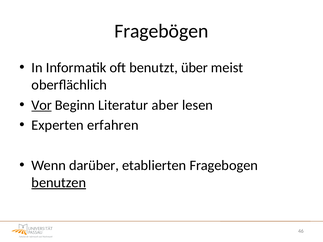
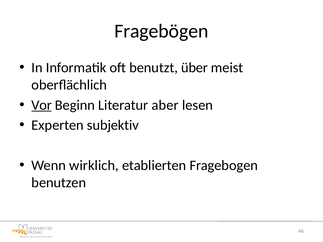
erfahren: erfahren -> subjektiv
darüber: darüber -> wirklich
benutzen underline: present -> none
